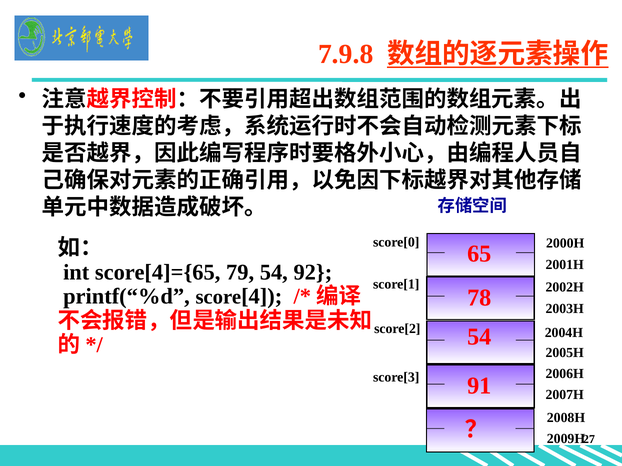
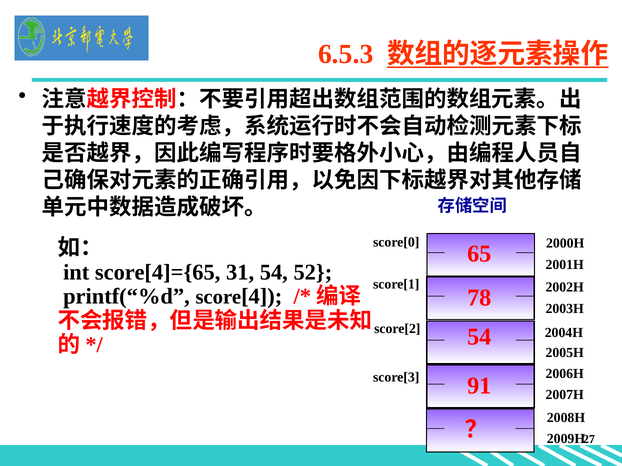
7.9.8: 7.9.8 -> 6.5.3
79: 79 -> 31
92: 92 -> 52
